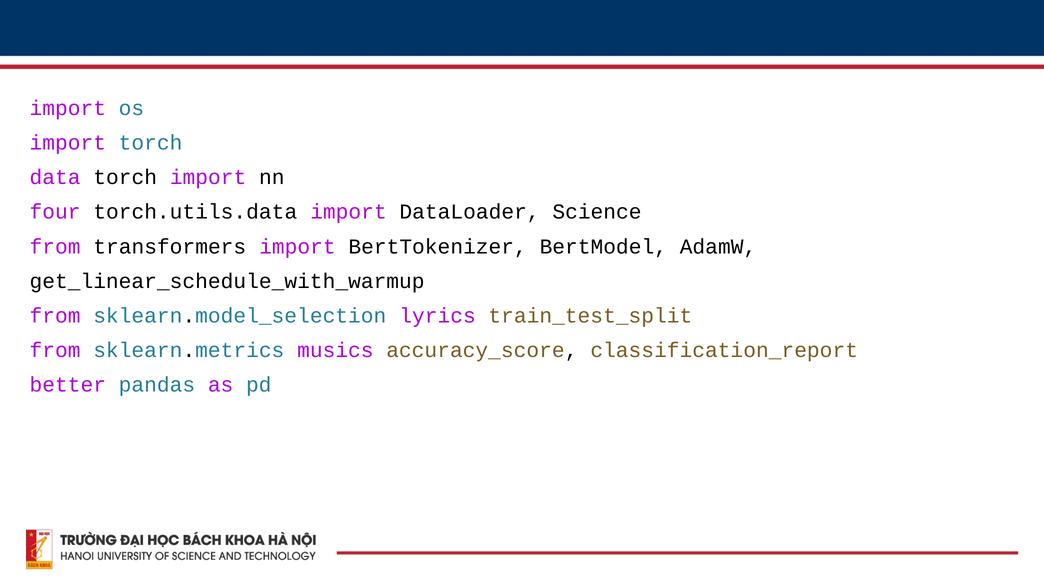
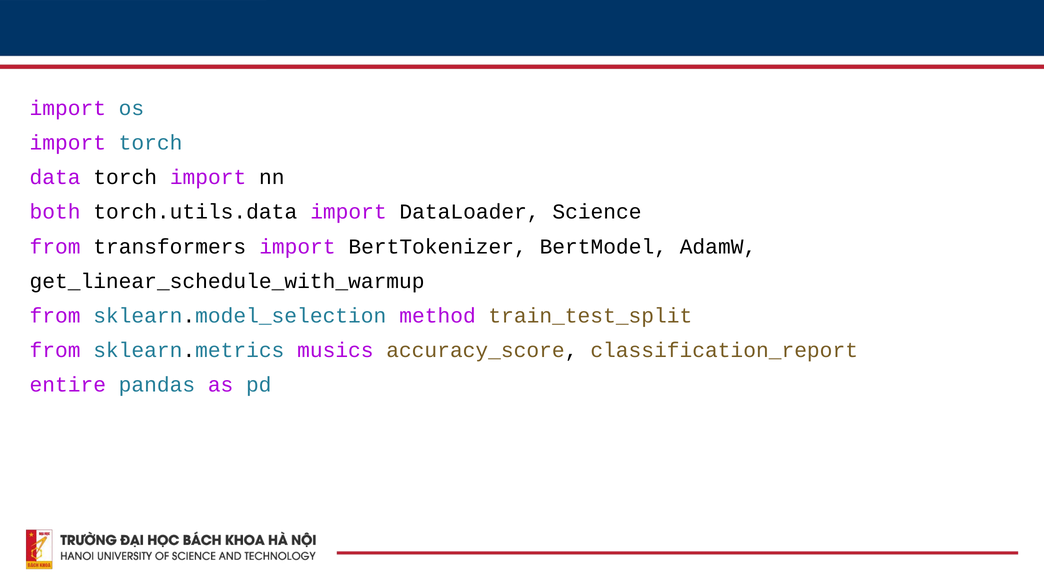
four: four -> both
lyrics: lyrics -> method
better: better -> entire
